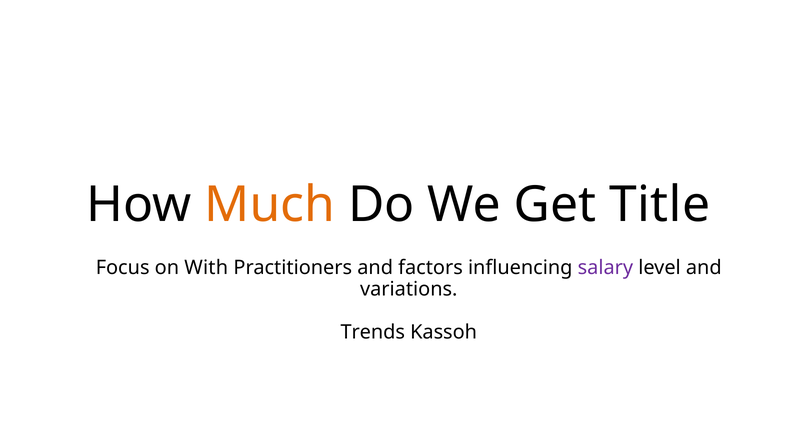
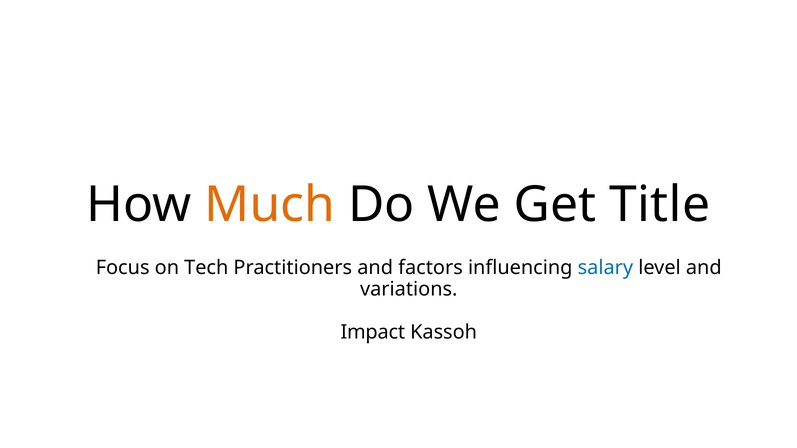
With: With -> Tech
salary colour: purple -> blue
Trends: Trends -> Impact
